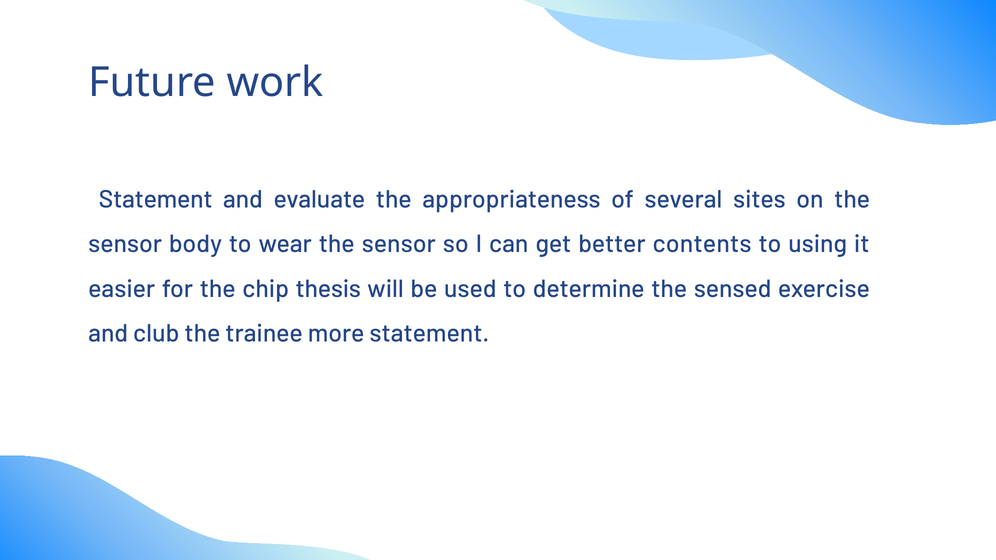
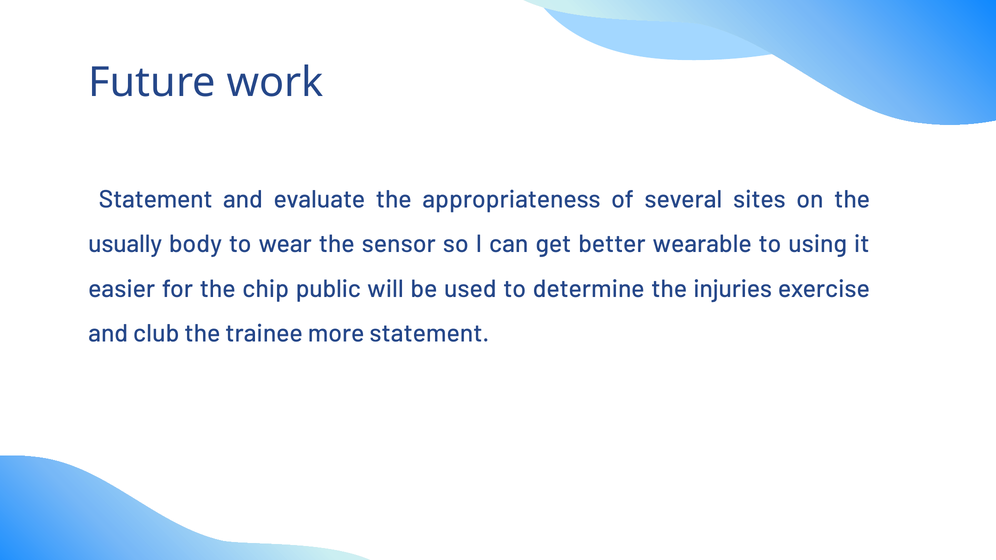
sensor at (125, 244): sensor -> usually
contents: contents -> wearable
thesis: thesis -> public
sensed: sensed -> injuries
